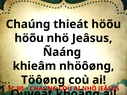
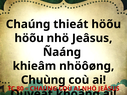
Töôøng: Töôøng -> Chuùng
